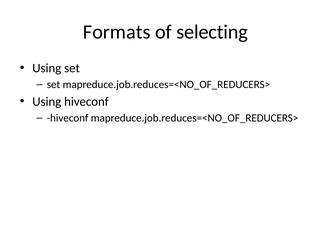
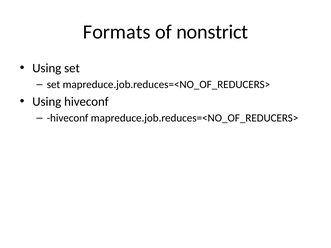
selecting: selecting -> nonstrict
